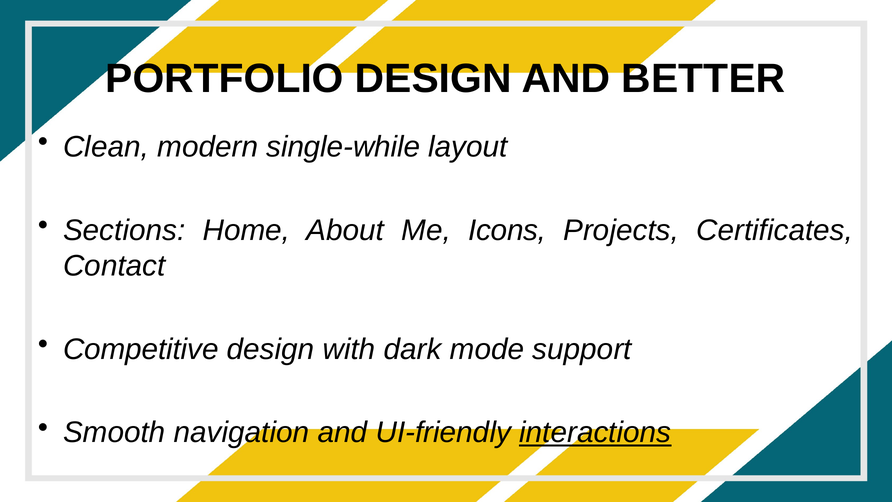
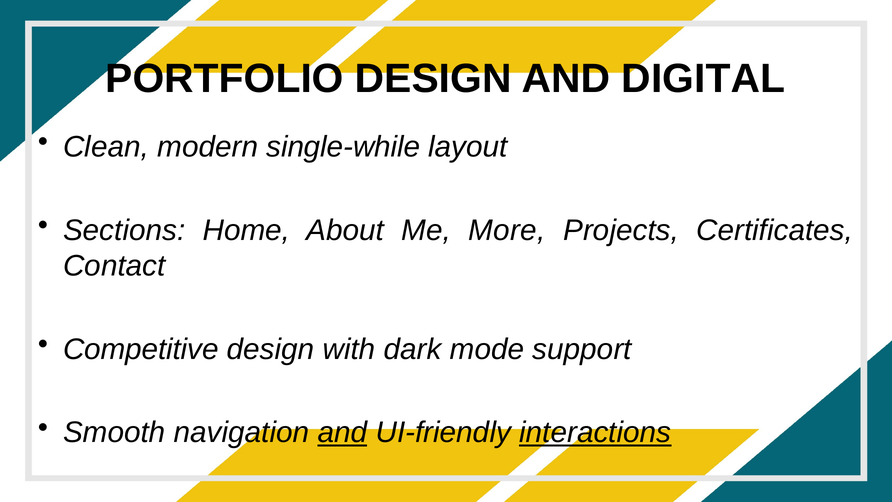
BETTER: BETTER -> DIGITAL
Icons: Icons -> More
and at (342, 432) underline: none -> present
